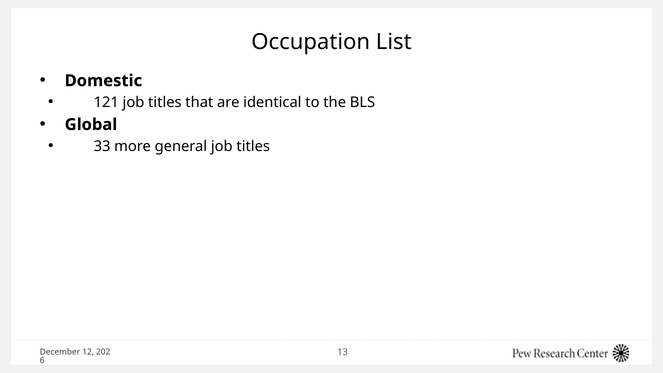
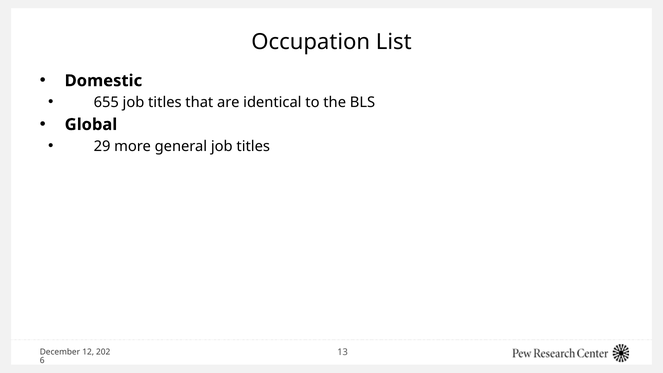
121: 121 -> 655
33: 33 -> 29
